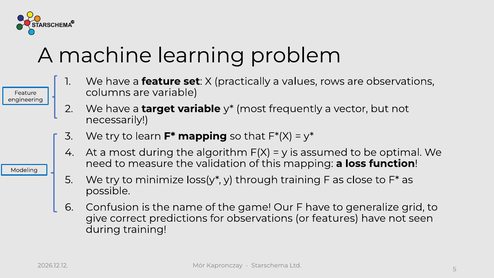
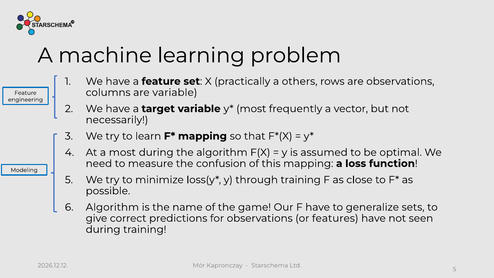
values: values -> others
validation: validation -> confusion
Confusion at (112, 207): Confusion -> Algorithm
grid: grid -> sets
